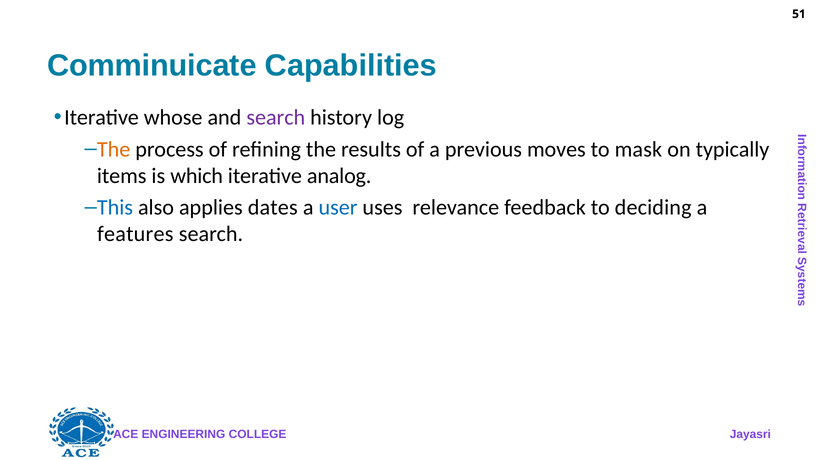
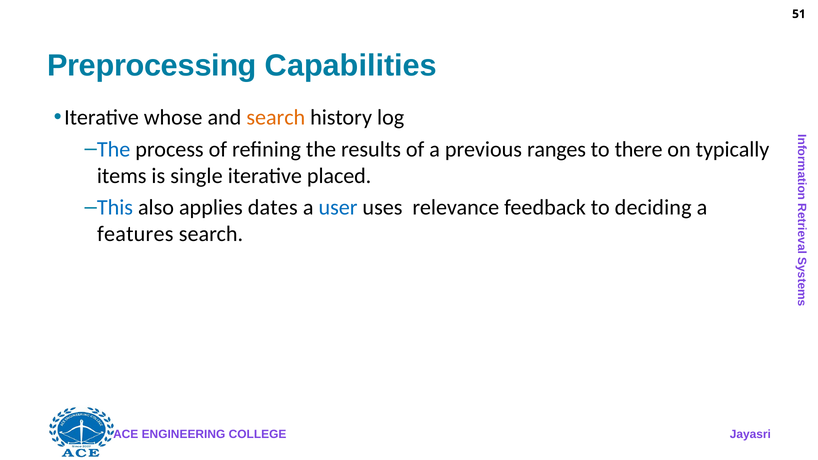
Comminuicate: Comminuicate -> Preprocessing
search at (276, 118) colour: purple -> orange
The at (114, 149) colour: orange -> blue
moves: moves -> ranges
mask: mask -> there
which: which -> single
analog: analog -> placed
